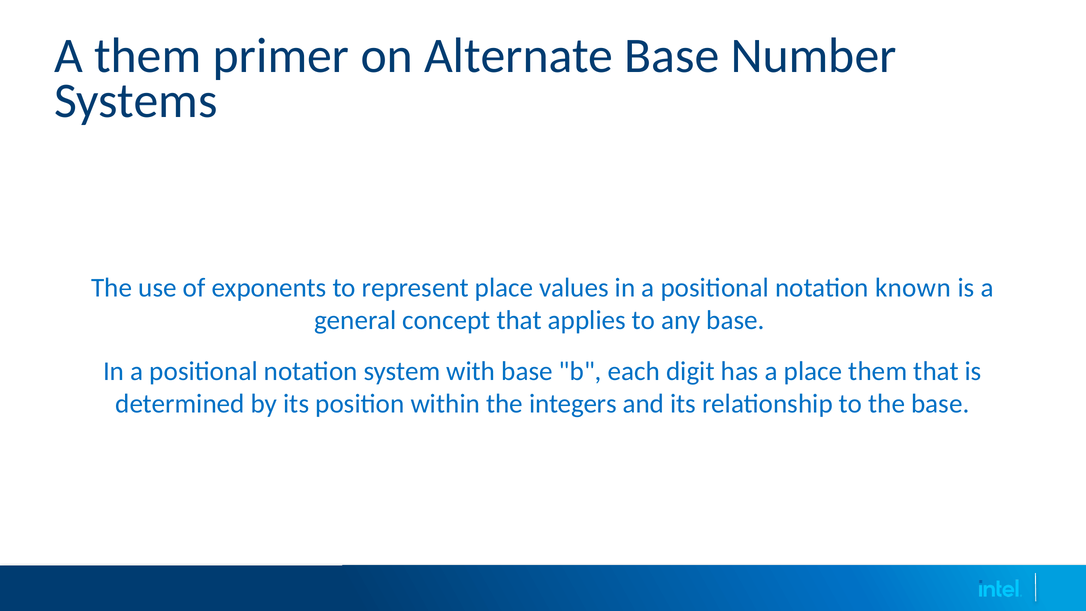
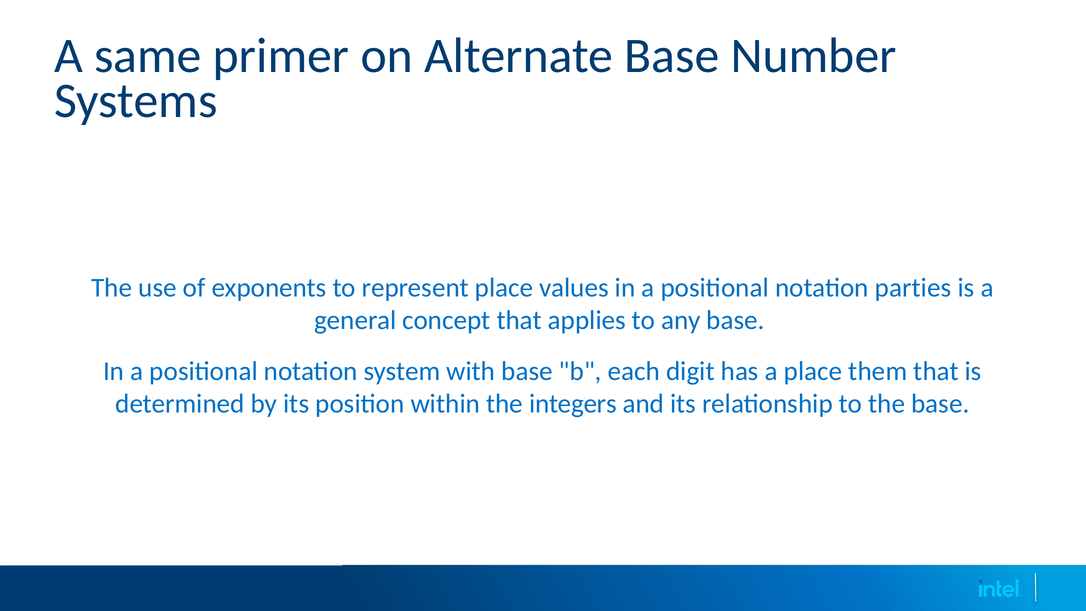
A them: them -> same
known: known -> parties
